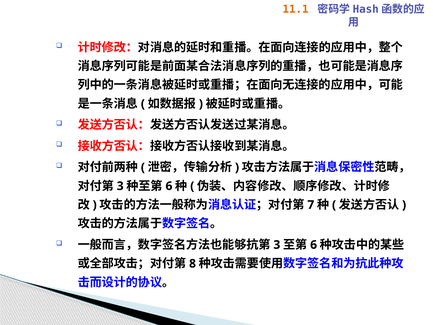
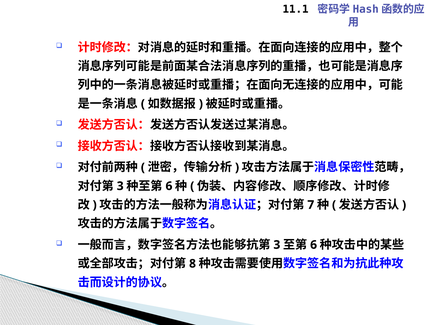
11.1 colour: orange -> black
